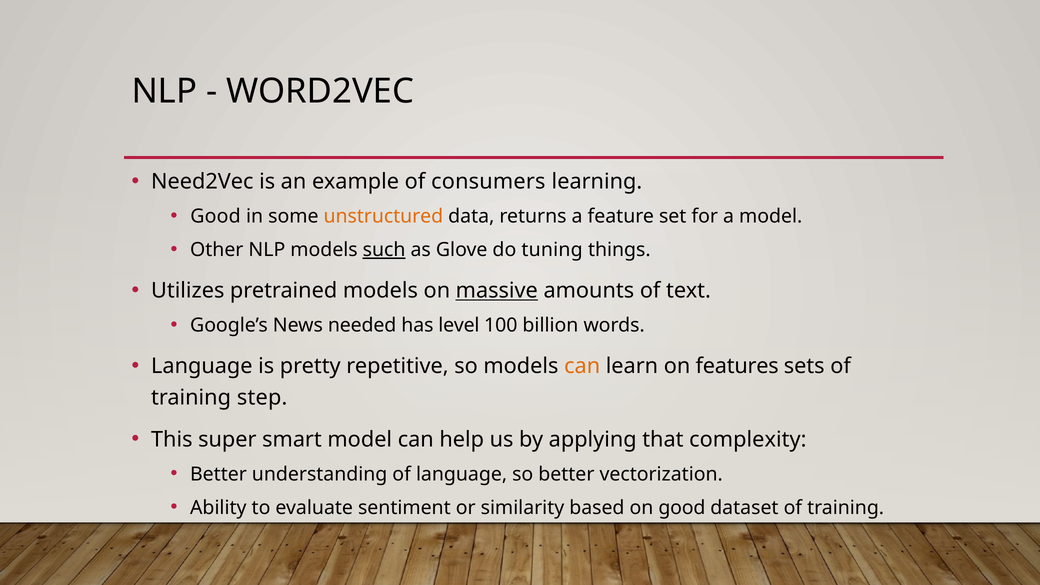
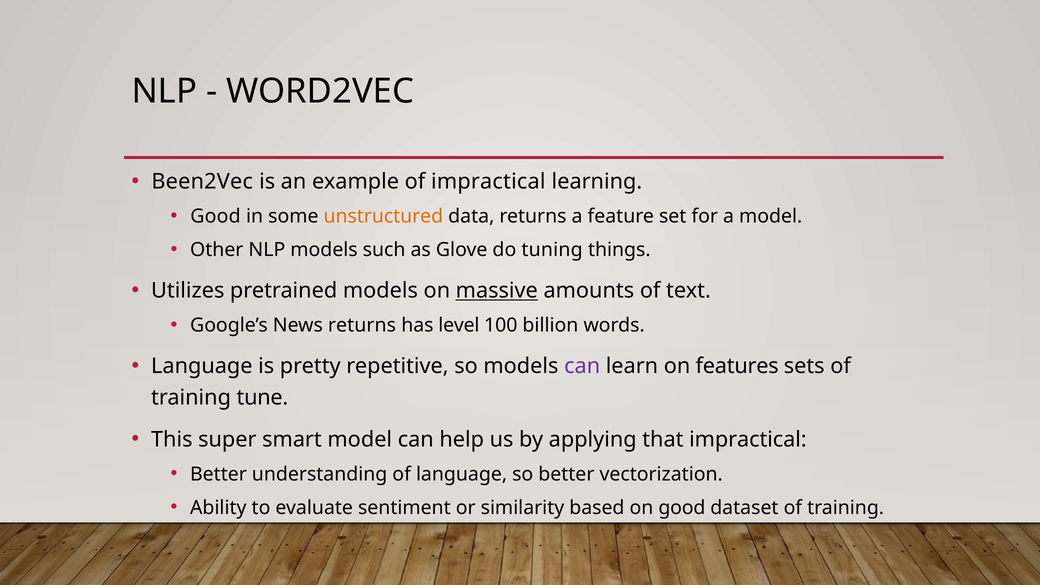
Need2Vec: Need2Vec -> Been2Vec
of consumers: consumers -> impractical
such underline: present -> none
News needed: needed -> returns
can at (582, 366) colour: orange -> purple
step: step -> tune
that complexity: complexity -> impractical
